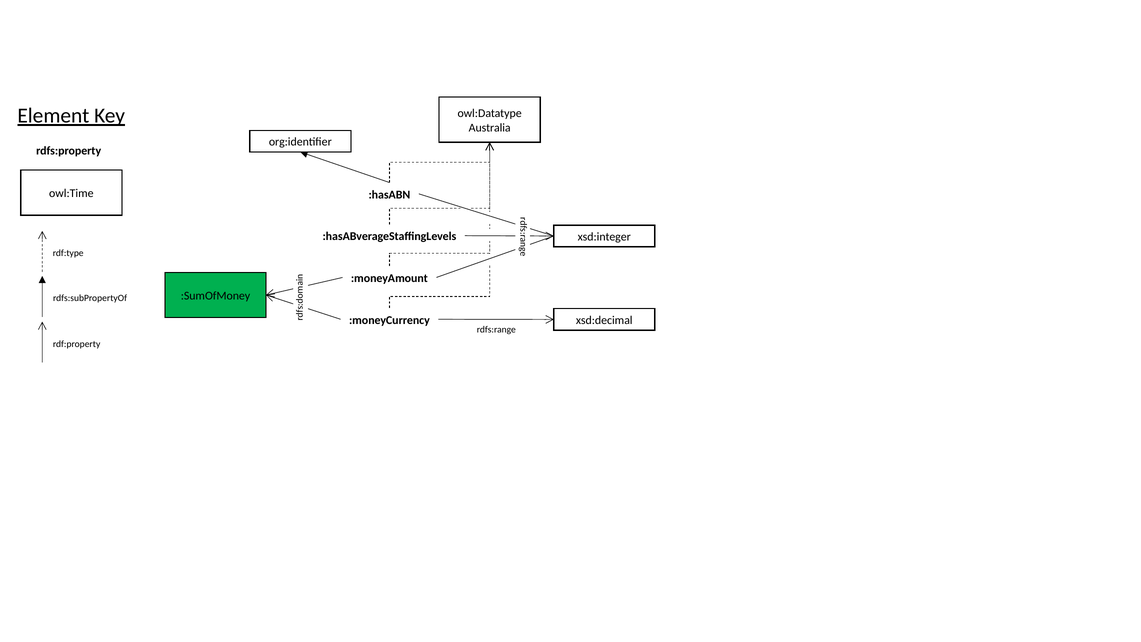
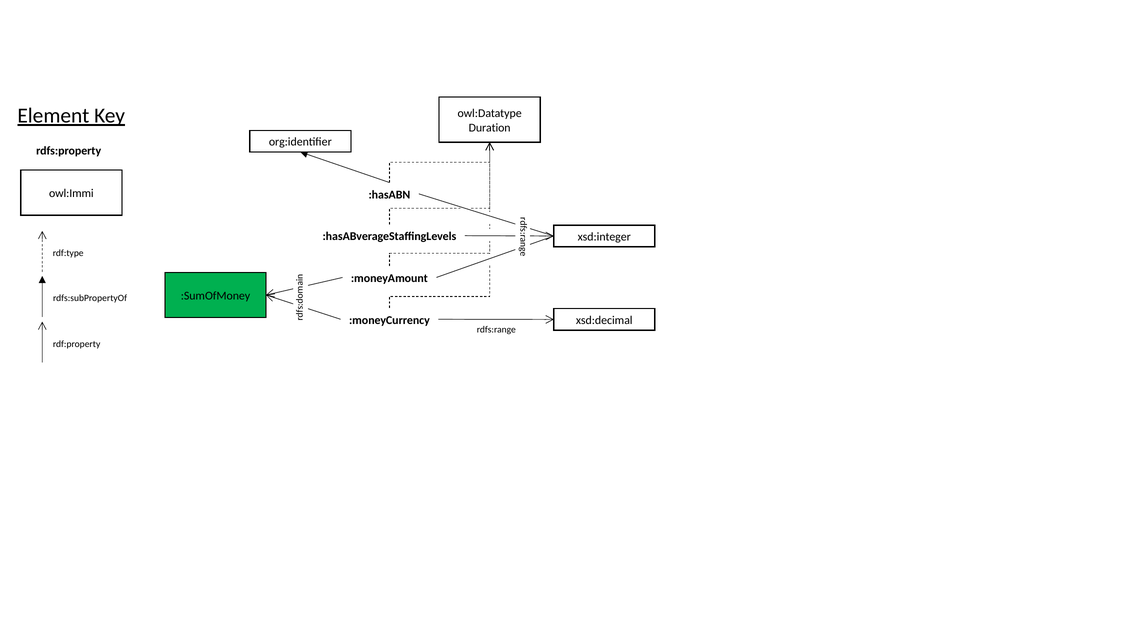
Australia: Australia -> Duration
owl:Time: owl:Time -> owl:Immi
